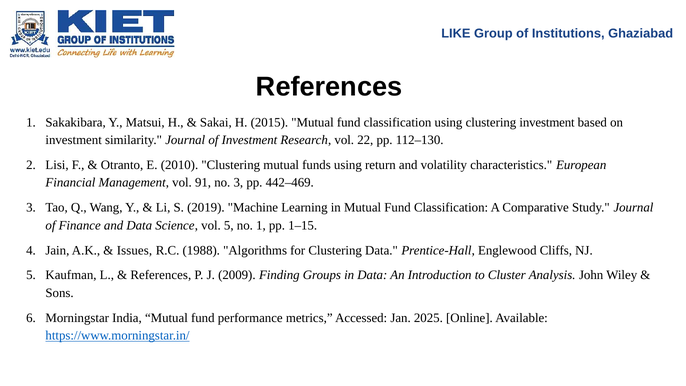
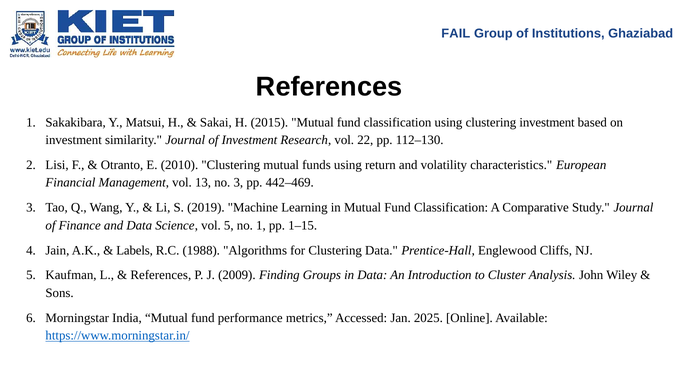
LIKE: LIKE -> FAIL
91: 91 -> 13
Issues: Issues -> Labels
